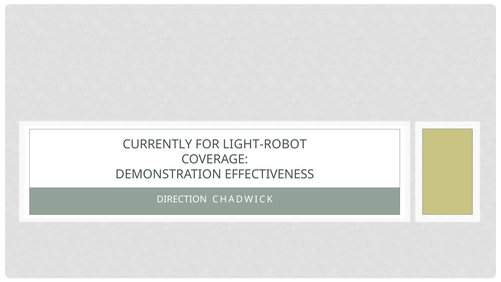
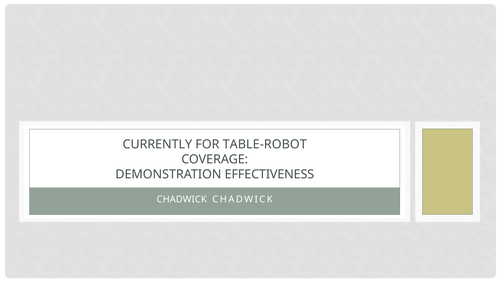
LIGHT-ROBOT: LIGHT-ROBOT -> TABLE-ROBOT
DIRECTION at (182, 199): DIRECTION -> CHADWICK
